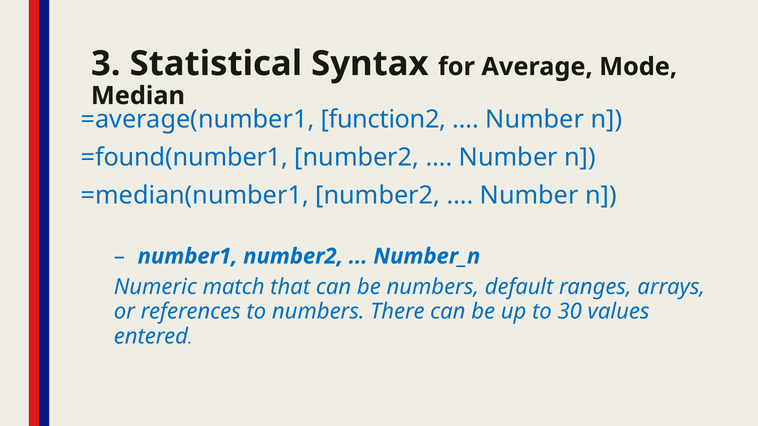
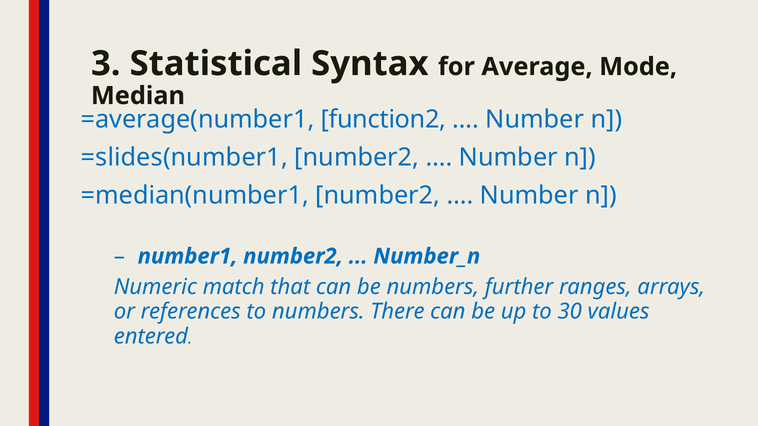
=found(number1: =found(number1 -> =slides(number1
default: default -> further
